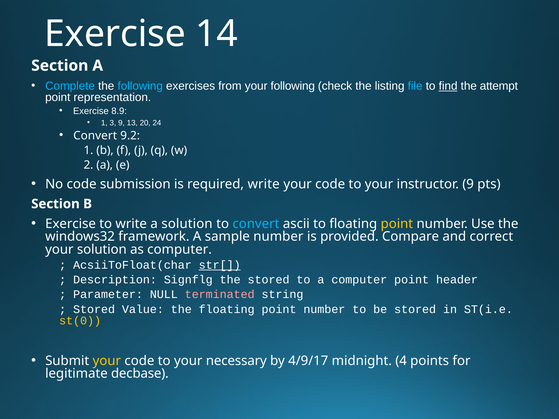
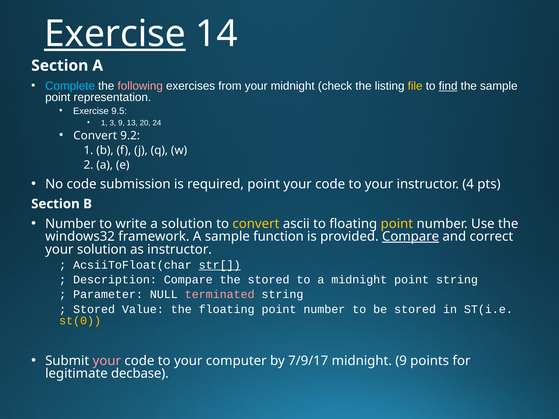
Exercise at (115, 34) underline: none -> present
following at (140, 86) colour: light blue -> pink
your following: following -> midnight
file colour: light blue -> yellow
the attempt: attempt -> sample
8.9: 8.9 -> 9.5
required write: write -> point
instructor 9: 9 -> 4
Exercise at (71, 224): Exercise -> Number
convert at (256, 224) colour: light blue -> yellow
sample number: number -> function
Compare at (411, 237) underline: none -> present
as computer: computer -> instructor
Description Signflg: Signflg -> Compare
a computer: computer -> midnight
point header: header -> string
your at (107, 361) colour: yellow -> pink
necessary: necessary -> computer
4/9/17: 4/9/17 -> 7/9/17
midnight 4: 4 -> 9
